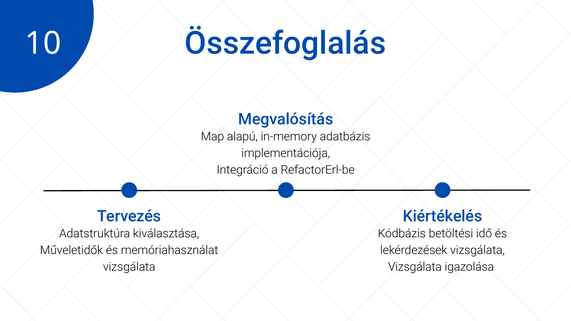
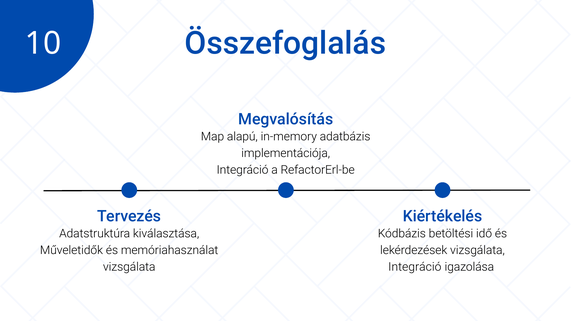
Vizsgálata at (415, 267): Vizsgálata -> Integráció
